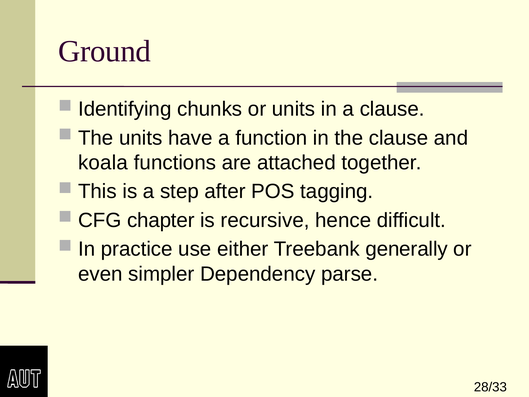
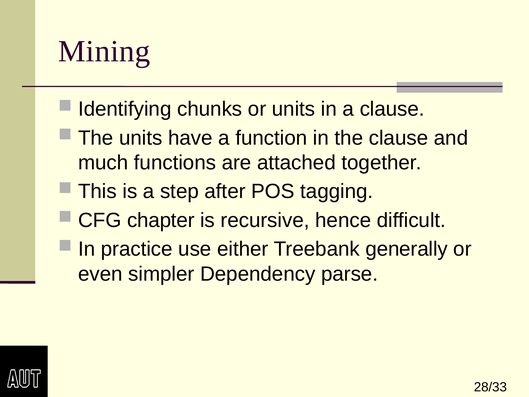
Ground: Ground -> Mining
koala: koala -> much
